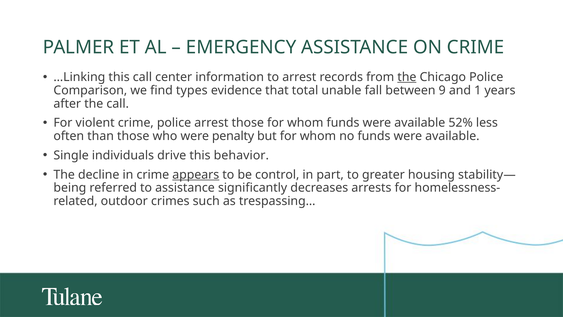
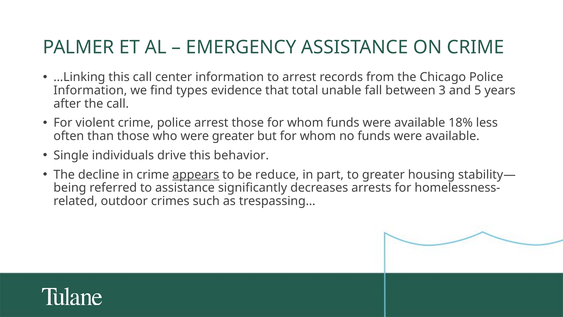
the at (407, 77) underline: present -> none
Comparison at (90, 90): Comparison -> Information
9: 9 -> 3
1: 1 -> 5
52%: 52% -> 18%
were penalty: penalty -> greater
control: control -> reduce
